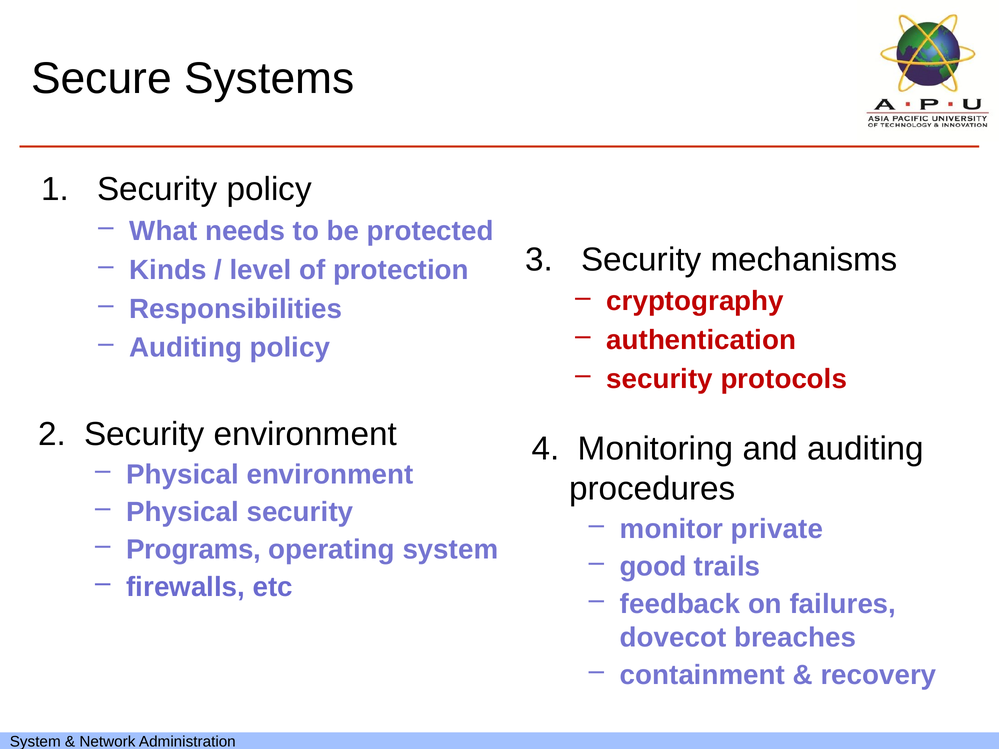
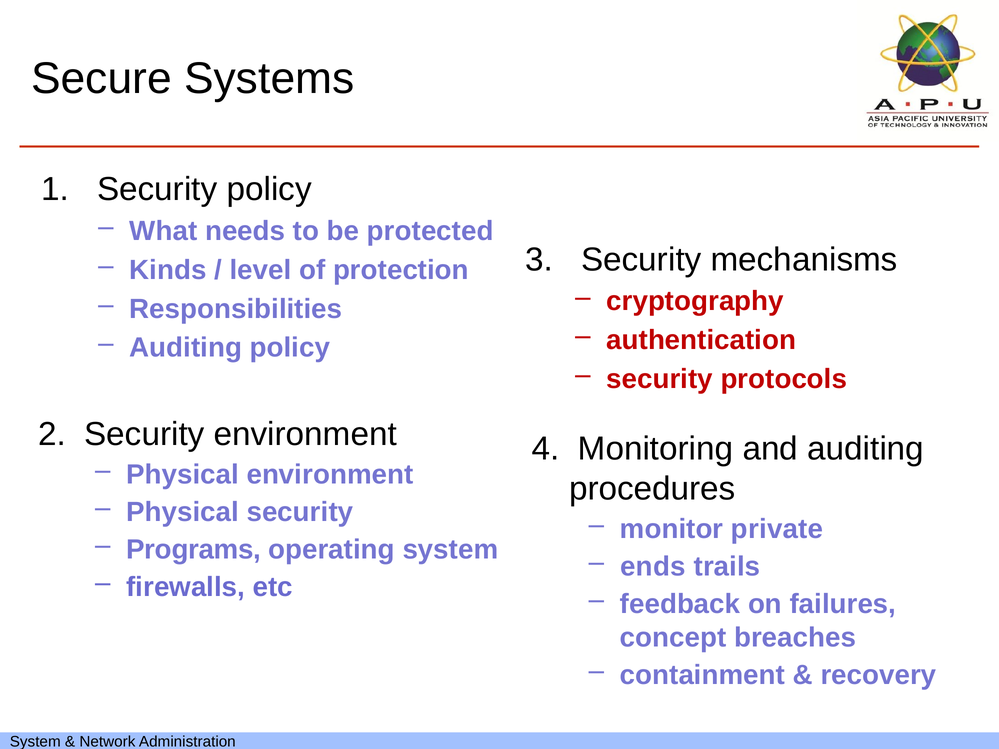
good: good -> ends
dovecot: dovecot -> concept
